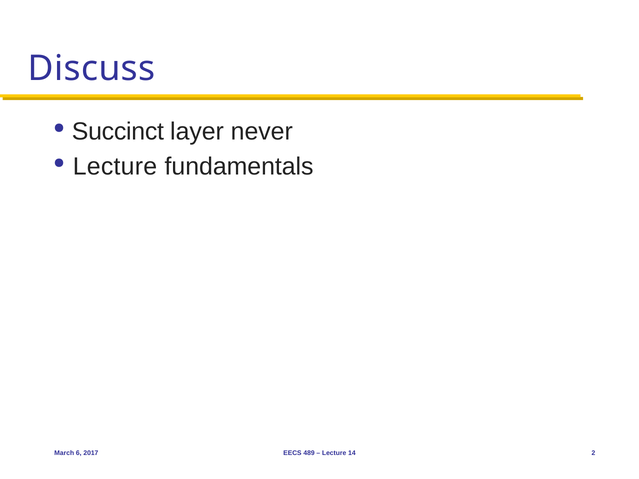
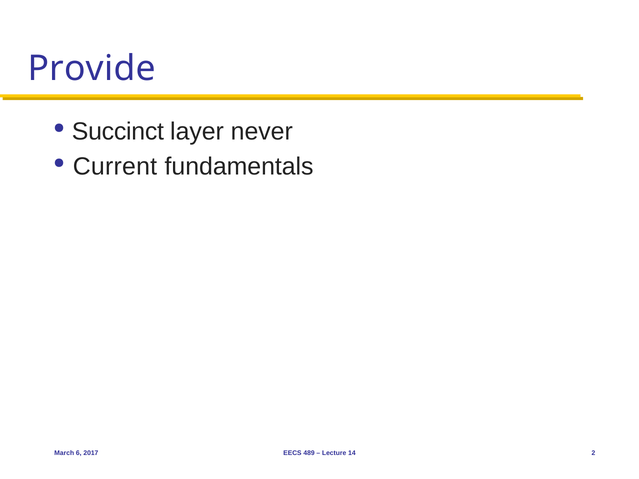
Discuss: Discuss -> Provide
Lecture at (115, 167): Lecture -> Current
